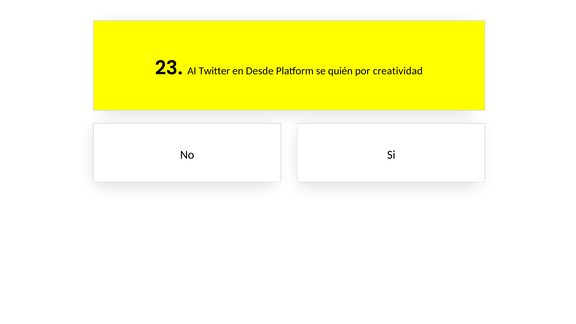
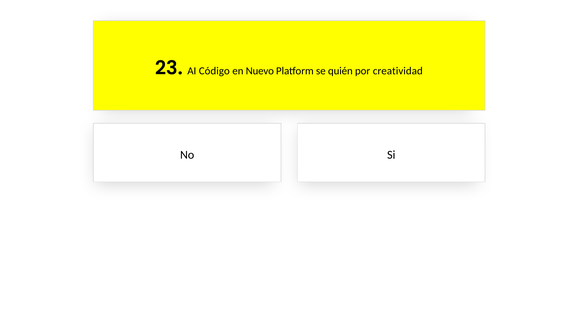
Twitter: Twitter -> Código
Desde: Desde -> Nuevo
